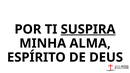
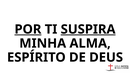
POR underline: none -> present
